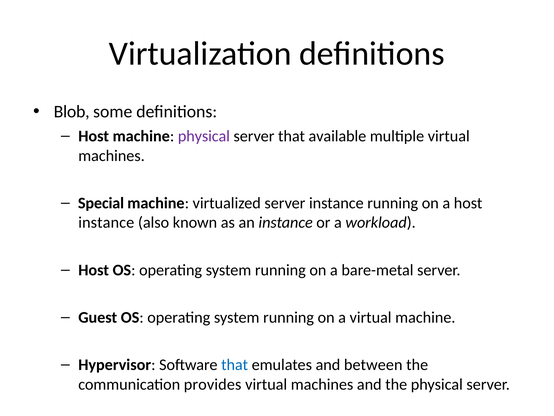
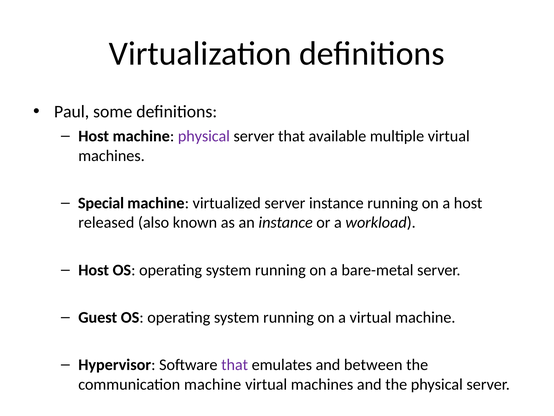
Blob: Blob -> Paul
instance at (106, 222): instance -> released
that at (235, 365) colour: blue -> purple
communication provides: provides -> machine
